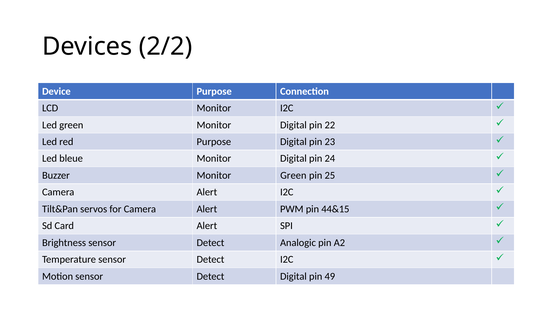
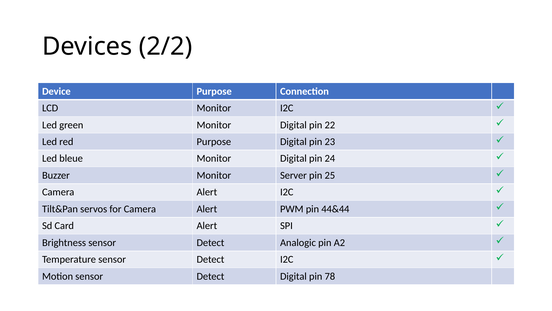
Monitor Green: Green -> Server
44&15: 44&15 -> 44&44
49: 49 -> 78
